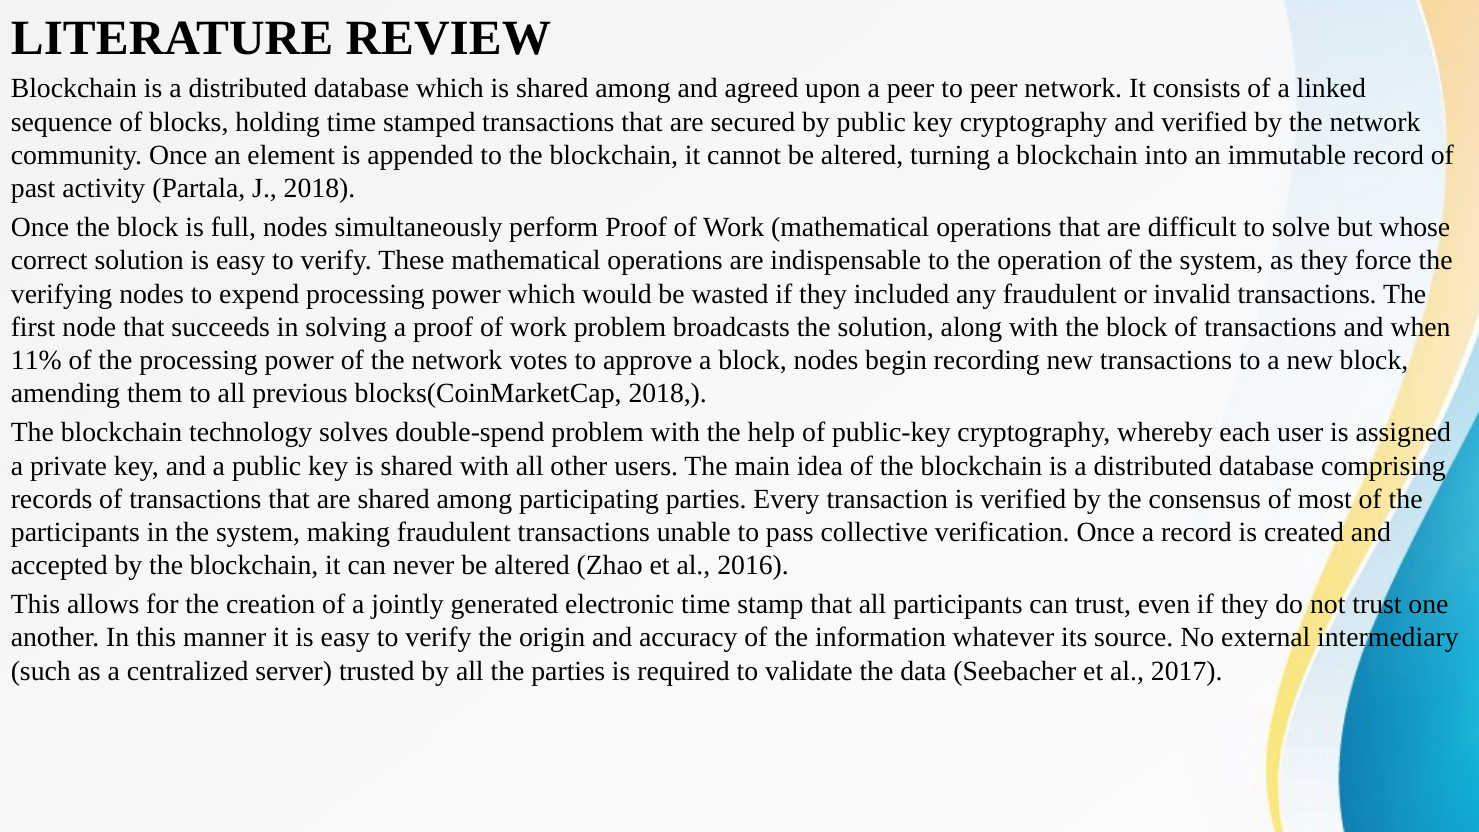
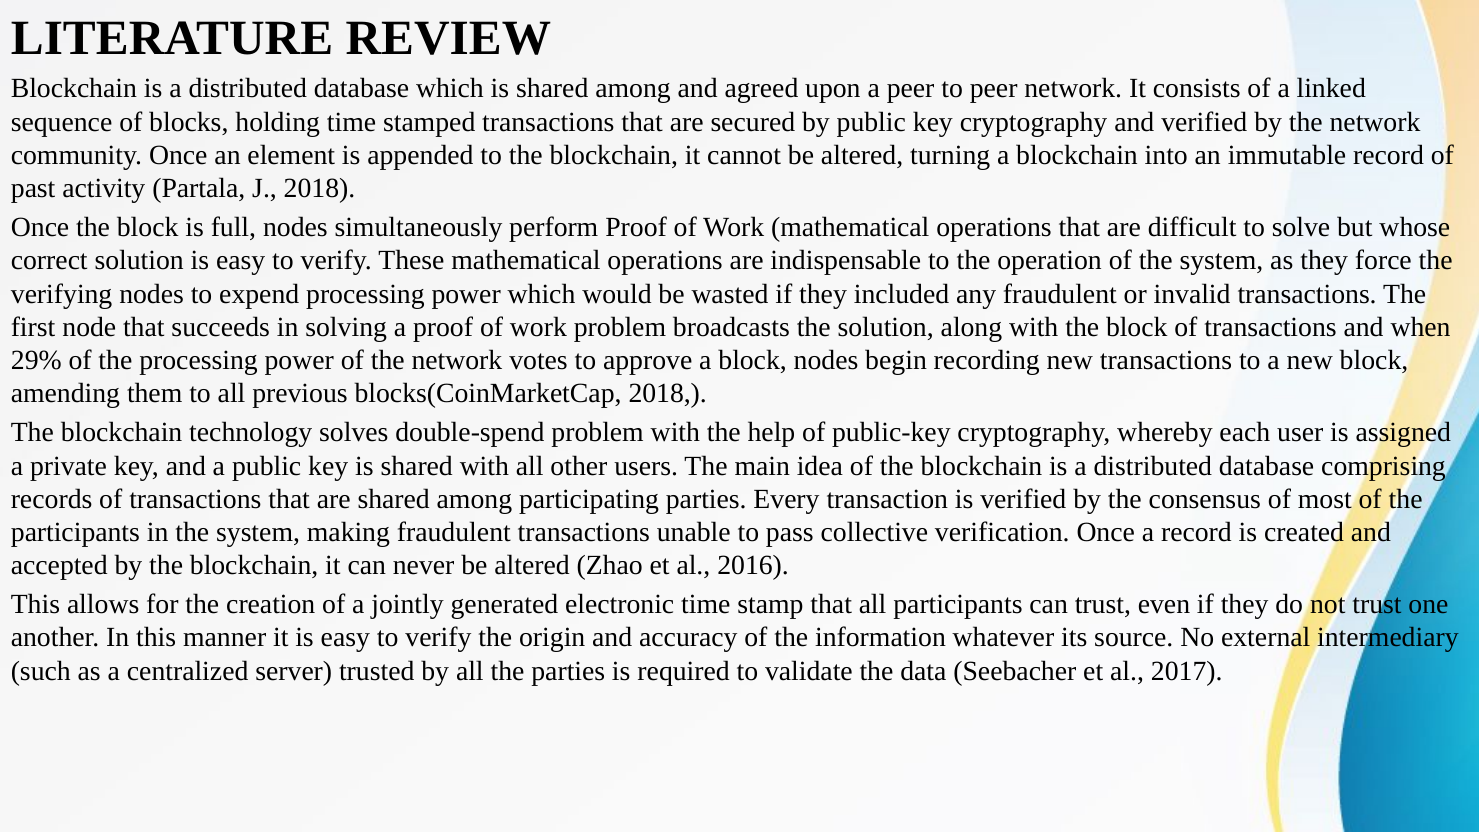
11%: 11% -> 29%
